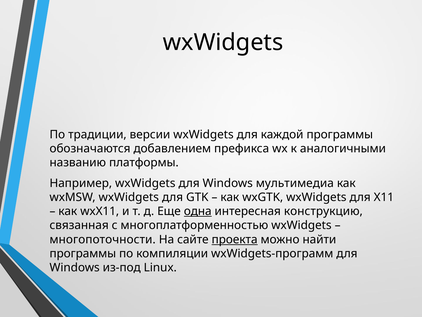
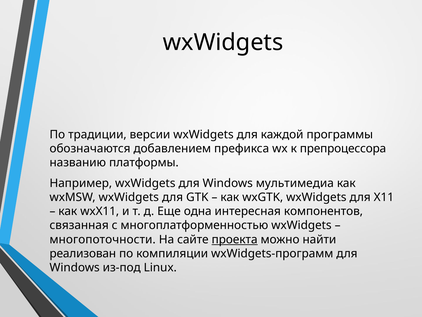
аналогичными: аналогичными -> препроцессора
одна underline: present -> none
конструкцию: конструкцию -> компонентов
программы at (83, 253): программы -> реализован
